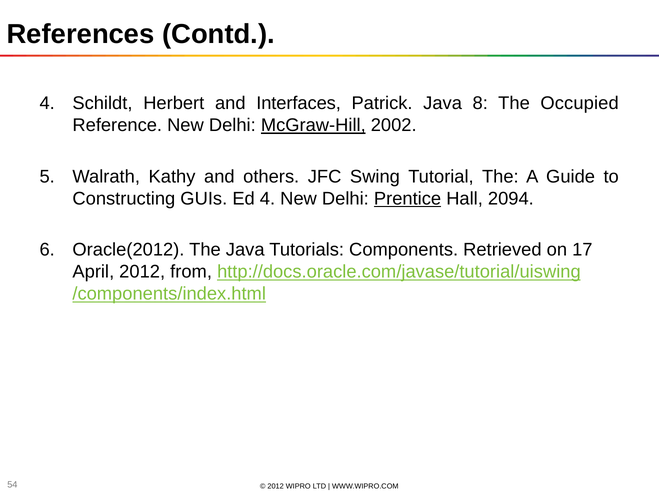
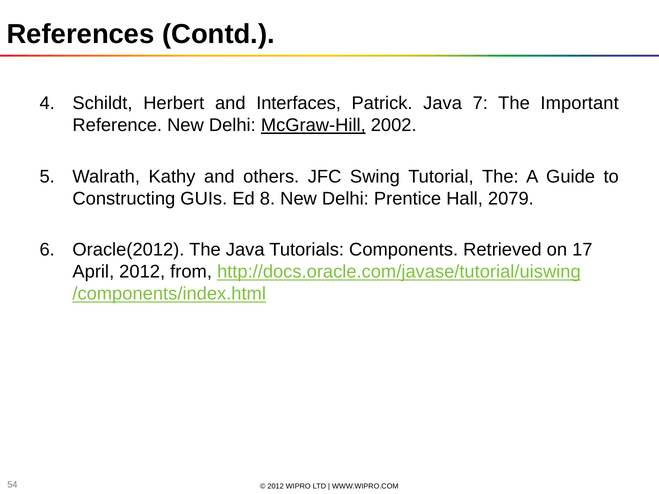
8: 8 -> 7
Occupied: Occupied -> Important
Ed 4: 4 -> 8
Prentice underline: present -> none
2094: 2094 -> 2079
